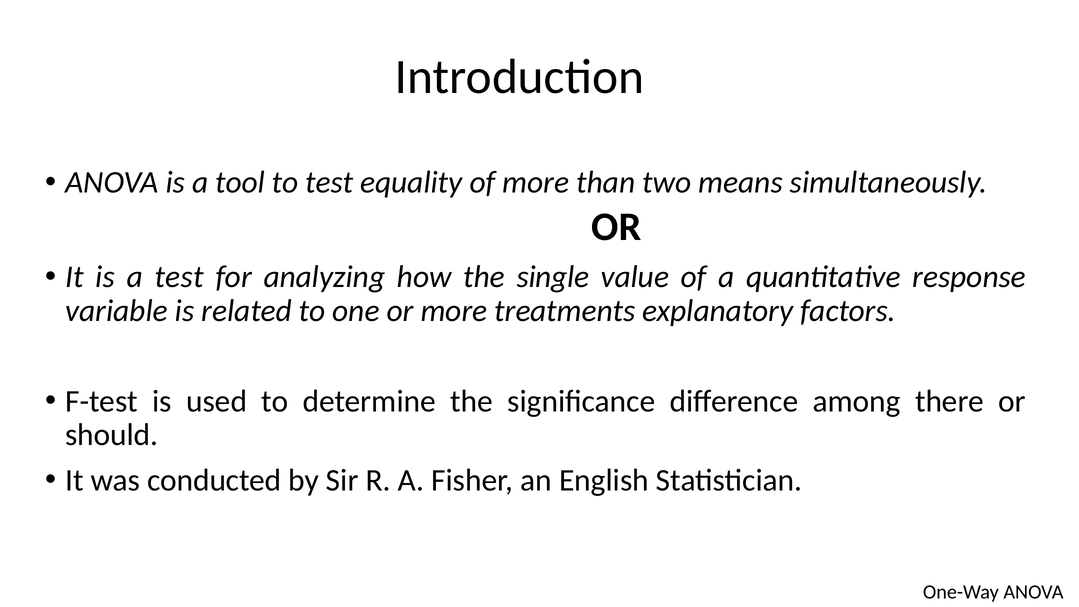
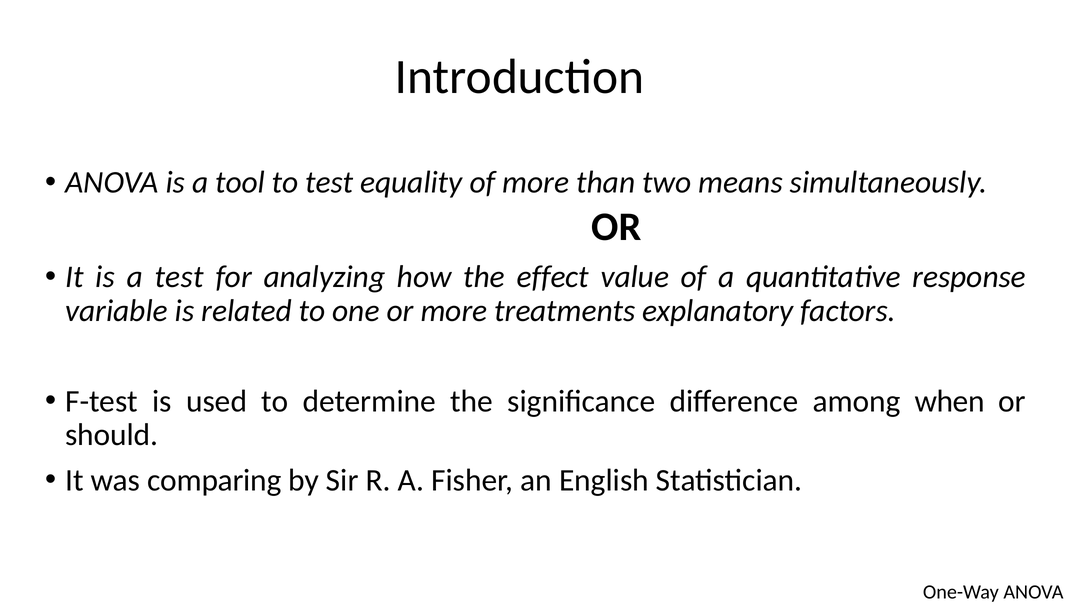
single: single -> effect
there: there -> when
conducted: conducted -> comparing
